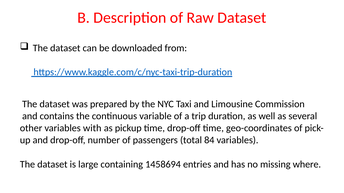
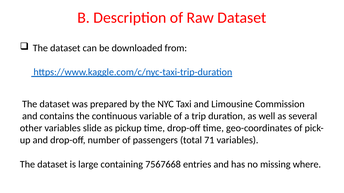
with: with -> slide
84: 84 -> 71
1458694: 1458694 -> 7567668
